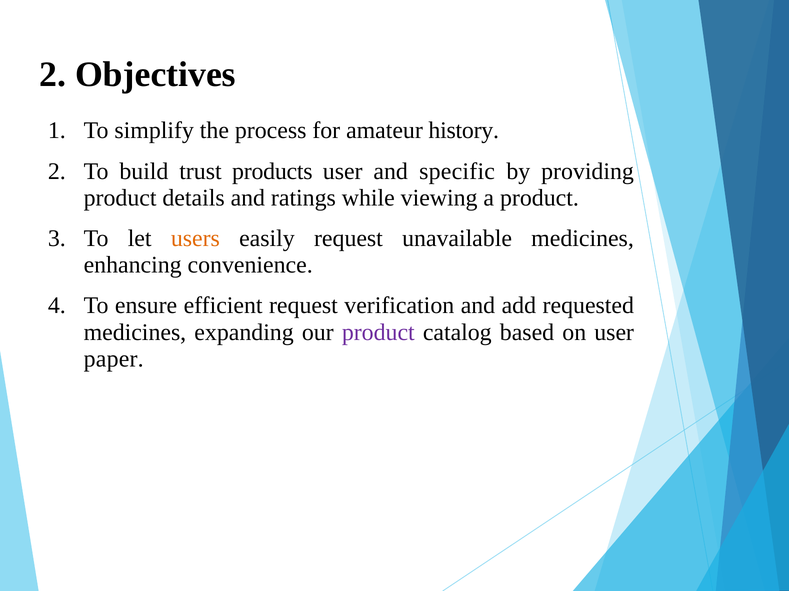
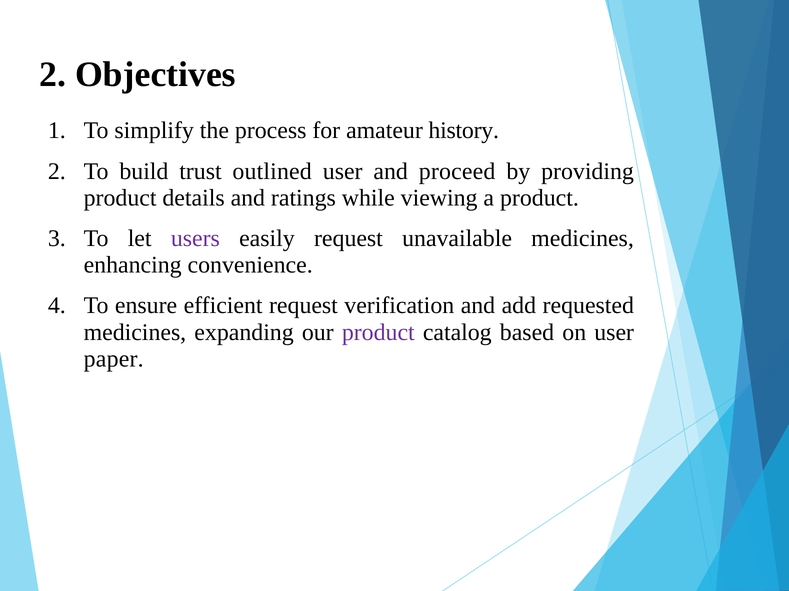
products: products -> outlined
specific: specific -> proceed
users colour: orange -> purple
